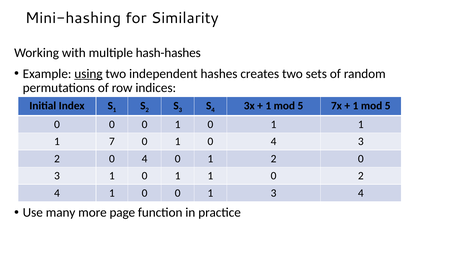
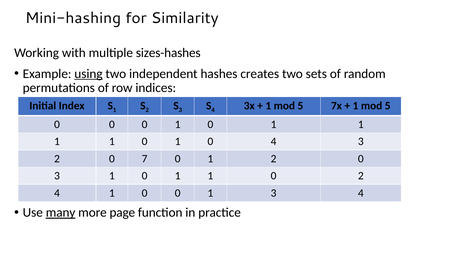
hash-hashes: hash-hashes -> sizes-hashes
7 at (112, 142): 7 -> 1
2 0 4: 4 -> 7
many underline: none -> present
